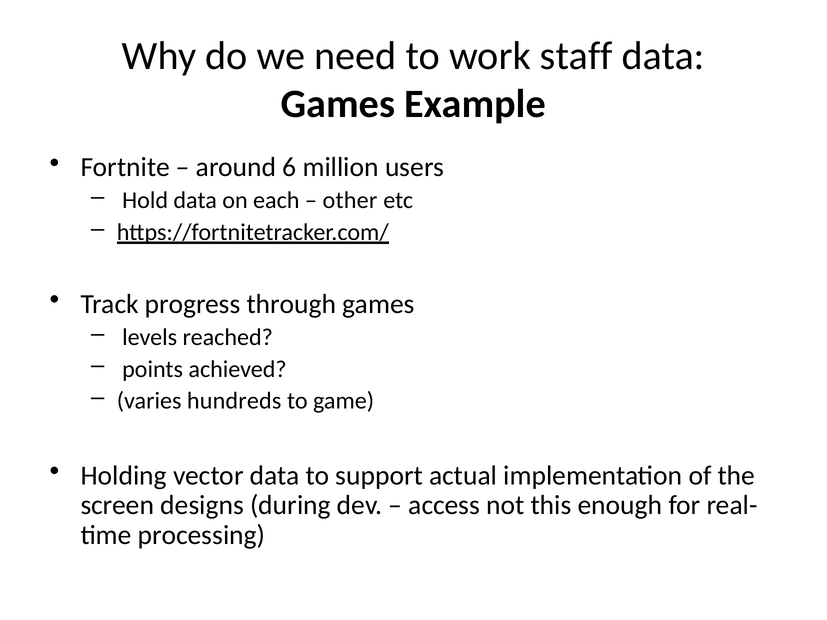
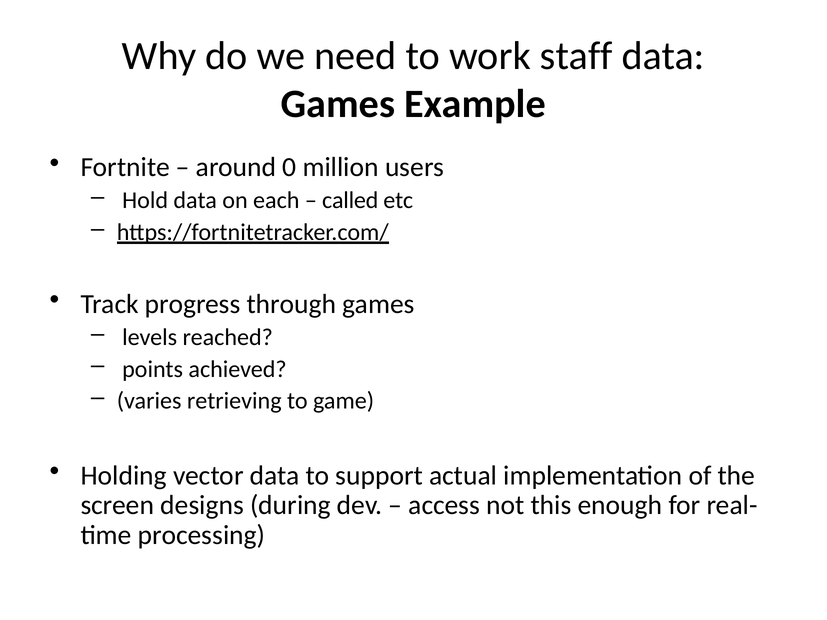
6: 6 -> 0
other: other -> called
hundreds: hundreds -> retrieving
